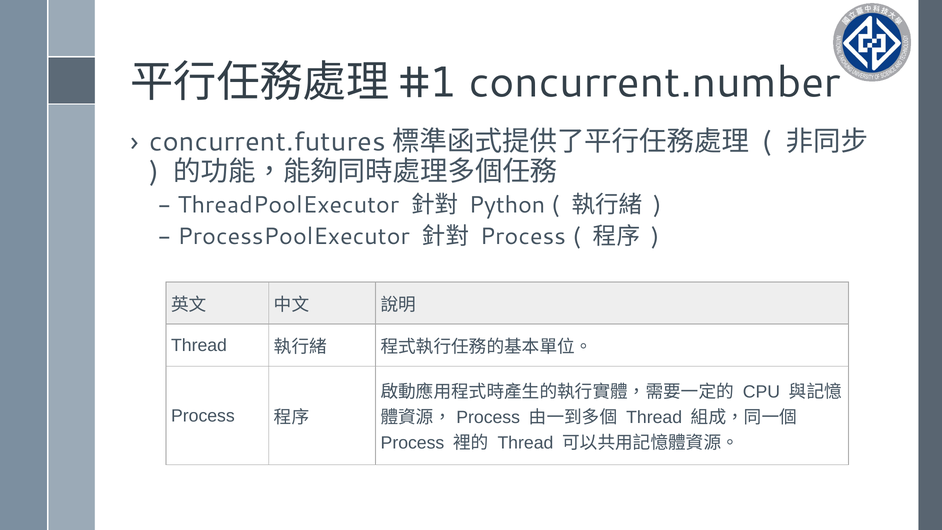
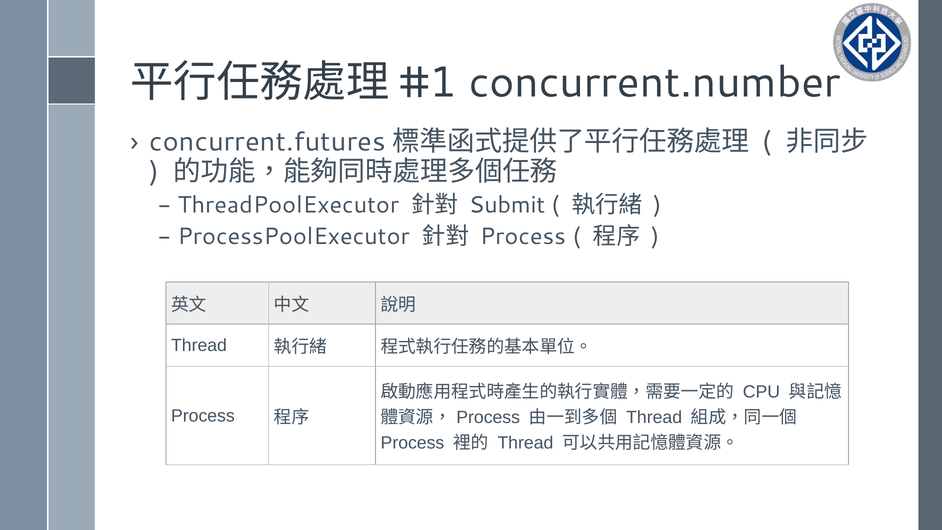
Python: Python -> Submit
